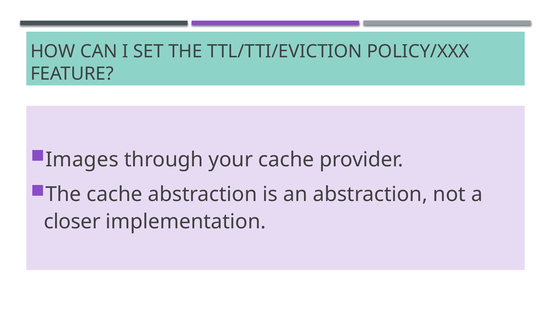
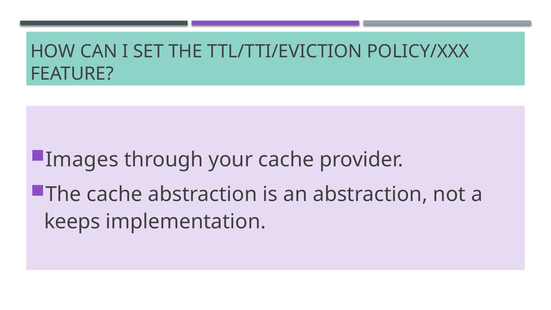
closer: closer -> keeps
